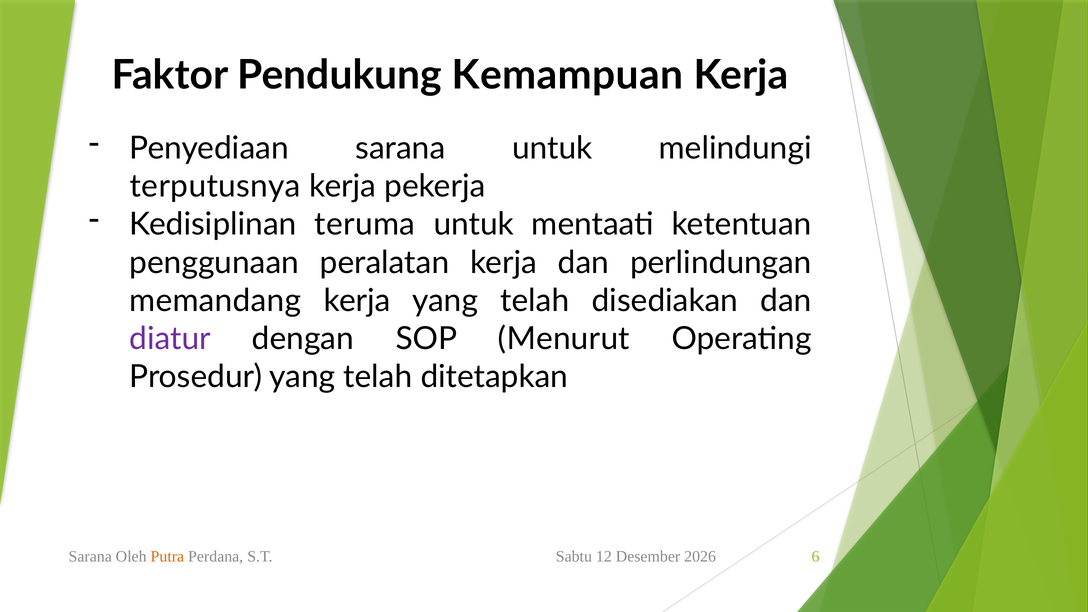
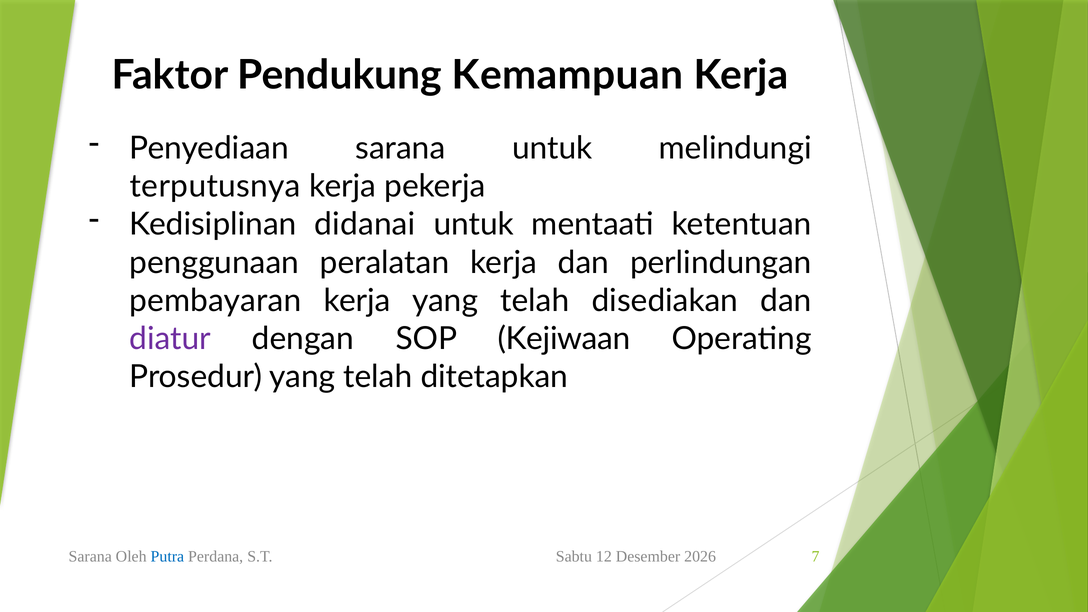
teruma: teruma -> didanai
memandang: memandang -> pembayaran
Menurut: Menurut -> Kejiwaan
Putra colour: orange -> blue
6: 6 -> 7
